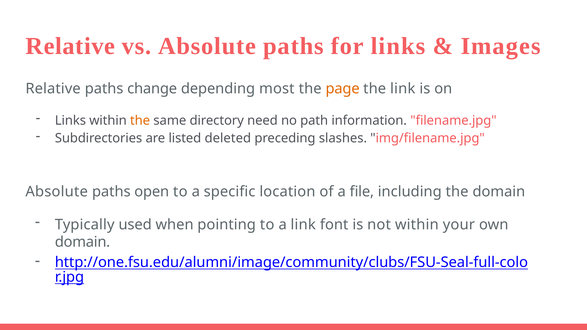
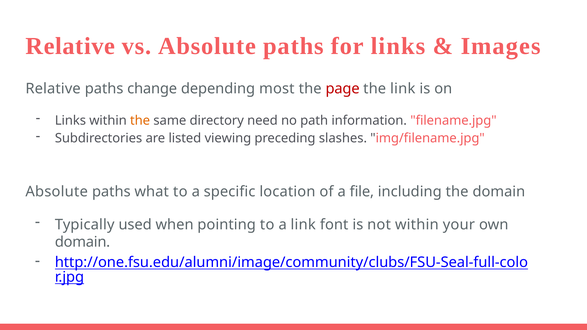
page colour: orange -> red
deleted: deleted -> viewing
open: open -> what
